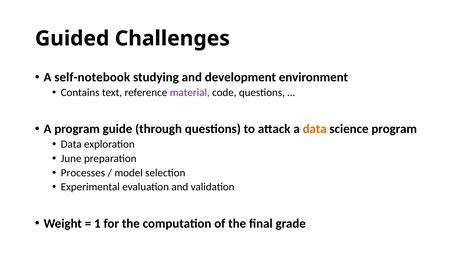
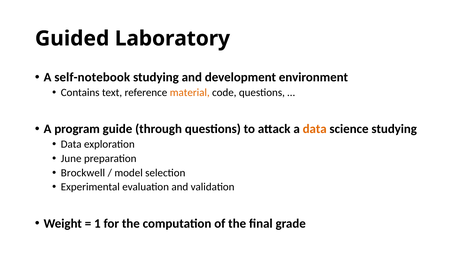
Challenges: Challenges -> Laboratory
material colour: purple -> orange
science program: program -> studying
Processes: Processes -> Brockwell
